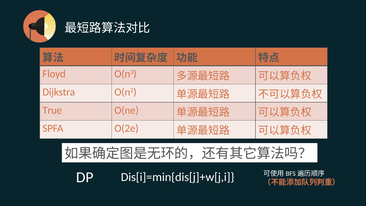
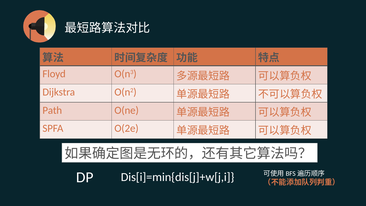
True: True -> Path
